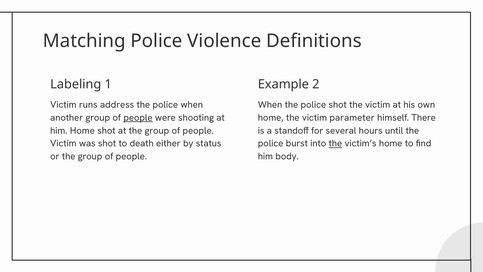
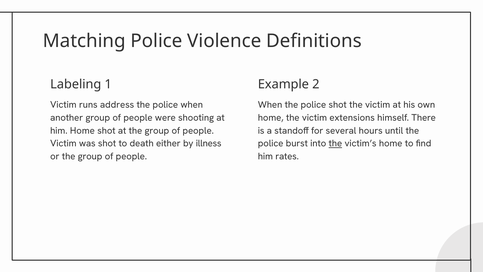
people at (138, 117) underline: present -> none
parameter: parameter -> extensions
status: status -> illness
body: body -> rates
